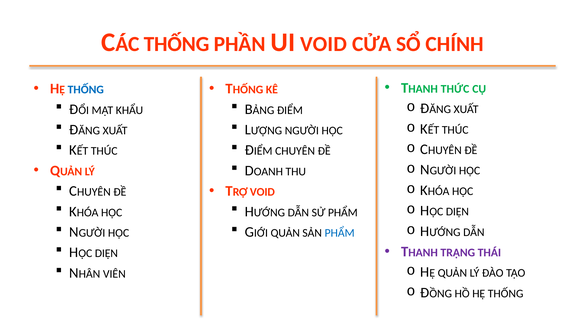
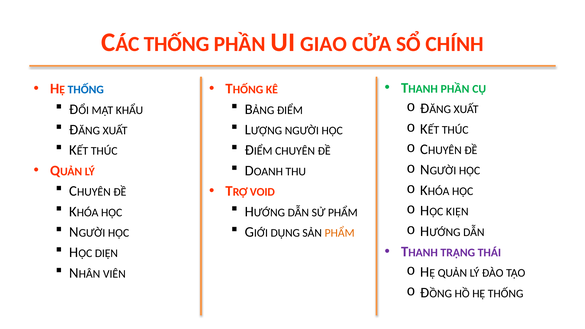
UI VOID: VOID -> GIAO
THỨC at (455, 89): THỨC -> PHẦN
DIỆN at (457, 212): DIỆN -> KIỆN
QUẢN at (285, 233): QUẢN -> DỤNG
PHẨM at (340, 233) colour: blue -> orange
